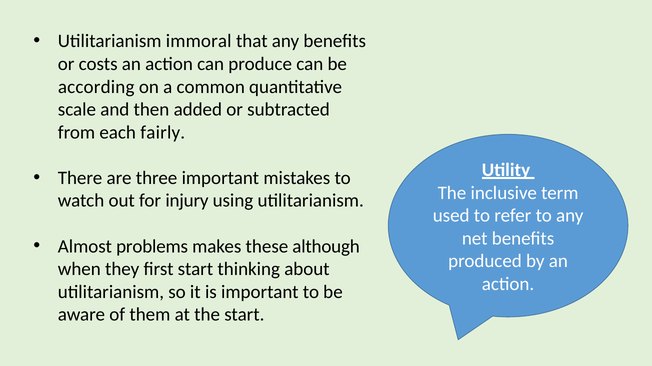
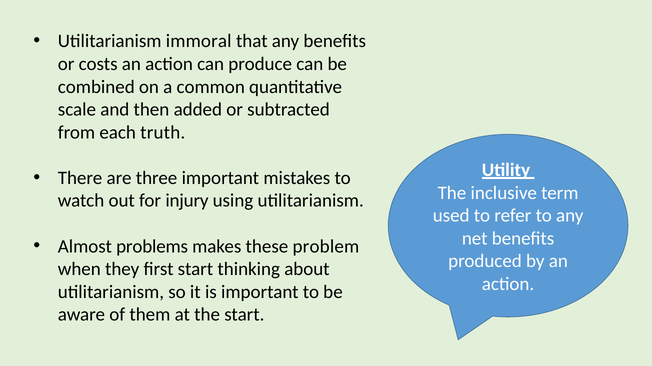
according: according -> combined
fairly: fairly -> truth
although: although -> problem
